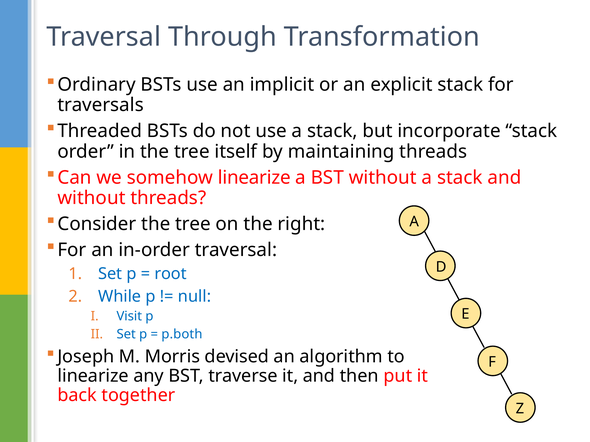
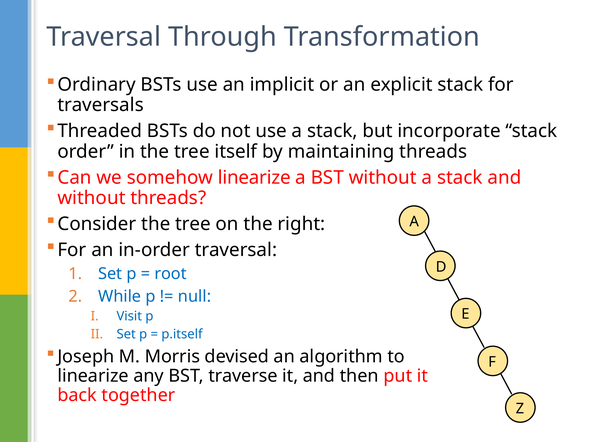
p.both: p.both -> p.itself
